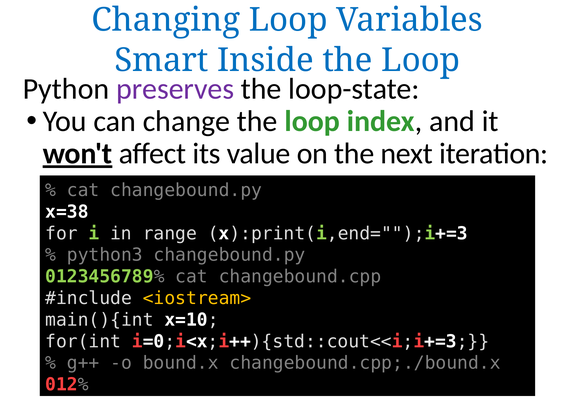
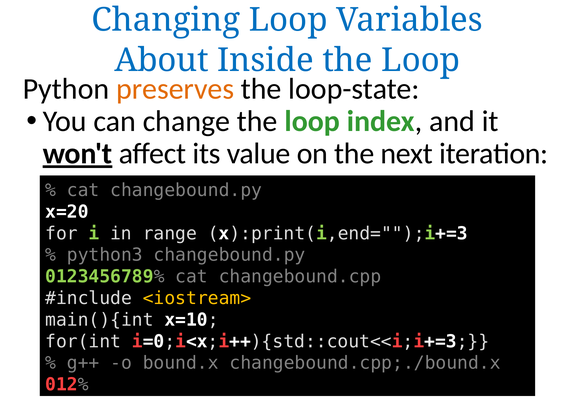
Smart: Smart -> About
preserves colour: purple -> orange
x=38: x=38 -> x=20
